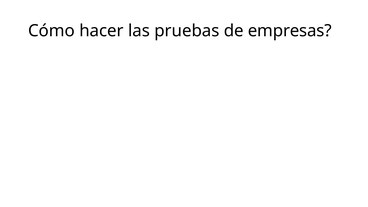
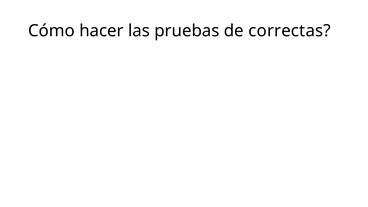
empresas: empresas -> correctas
